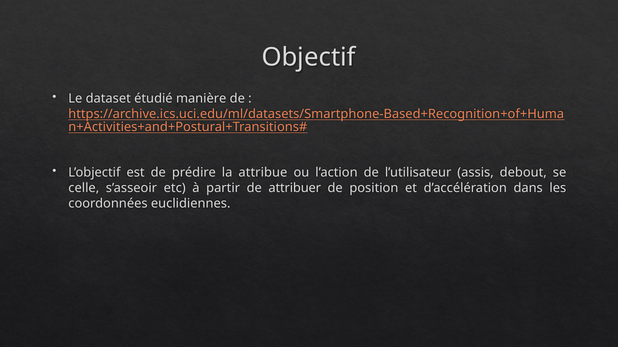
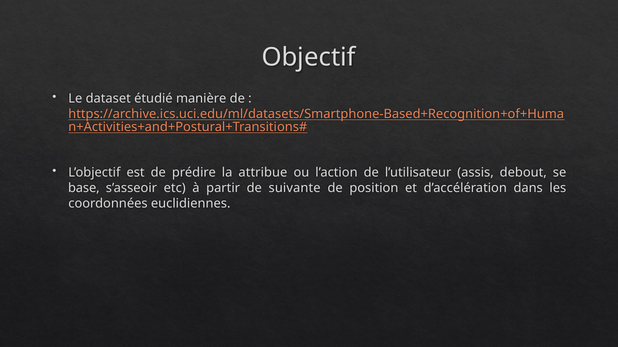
celle: celle -> base
attribuer: attribuer -> suivante
